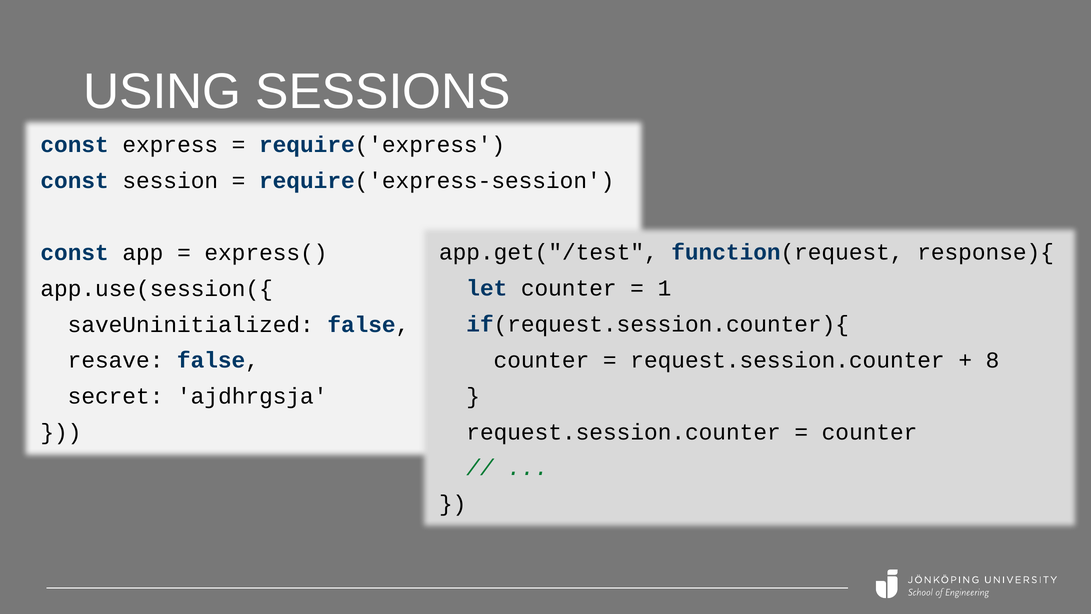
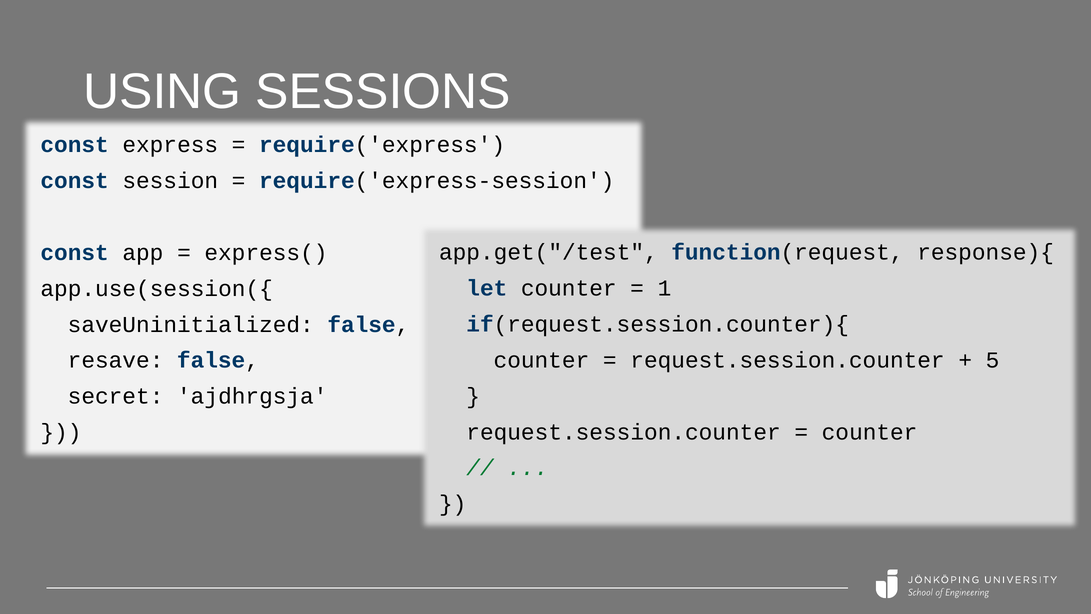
8: 8 -> 5
